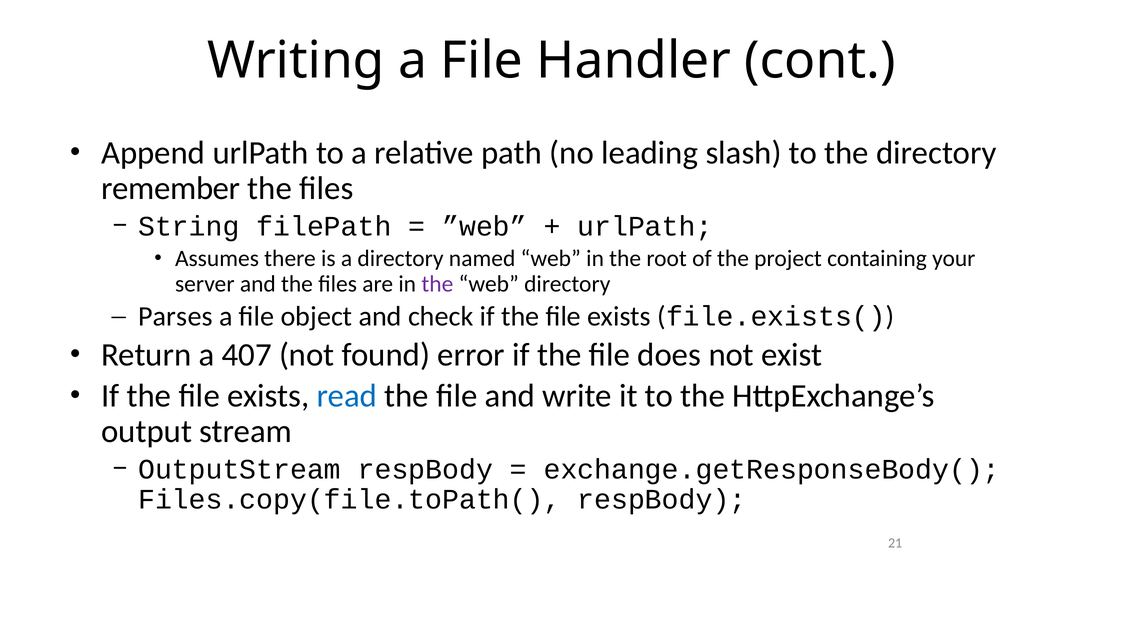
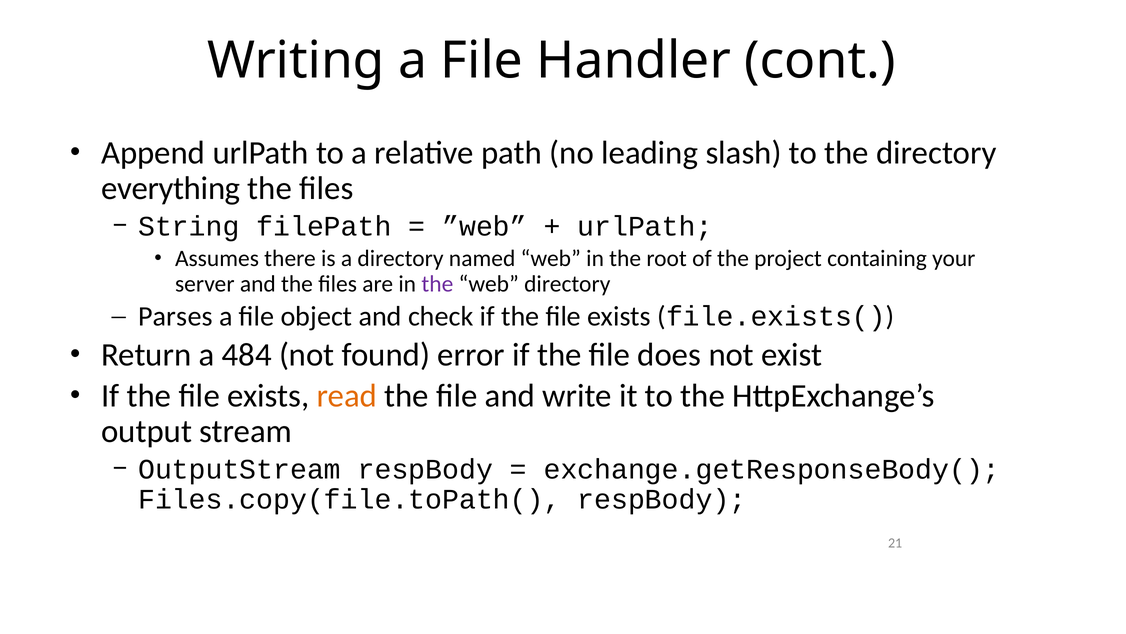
remember: remember -> everything
407: 407 -> 484
read colour: blue -> orange
